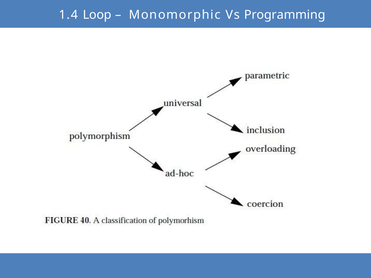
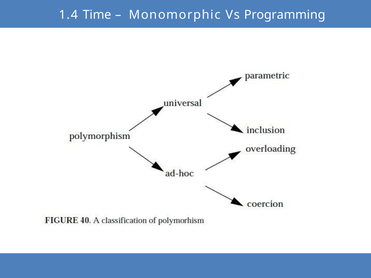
Loop: Loop -> Time
